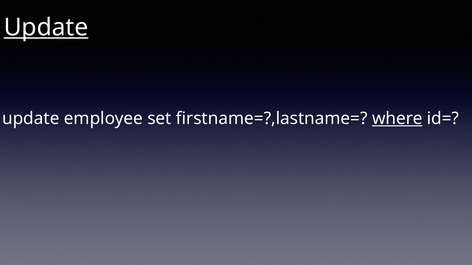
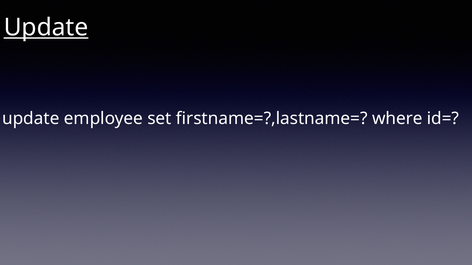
where underline: present -> none
